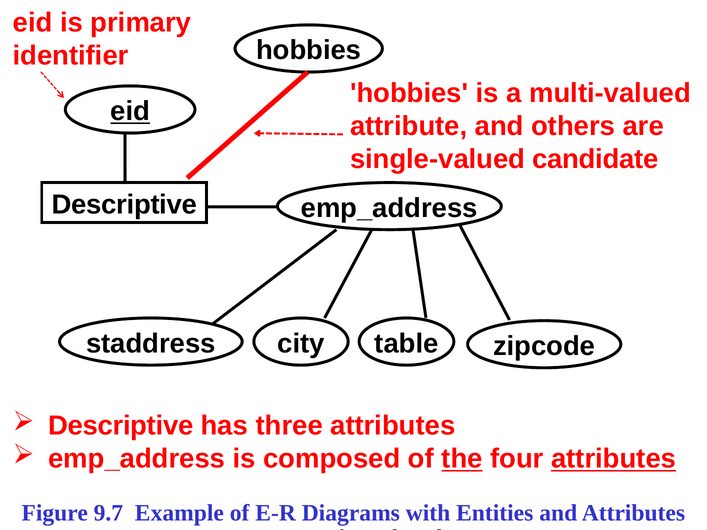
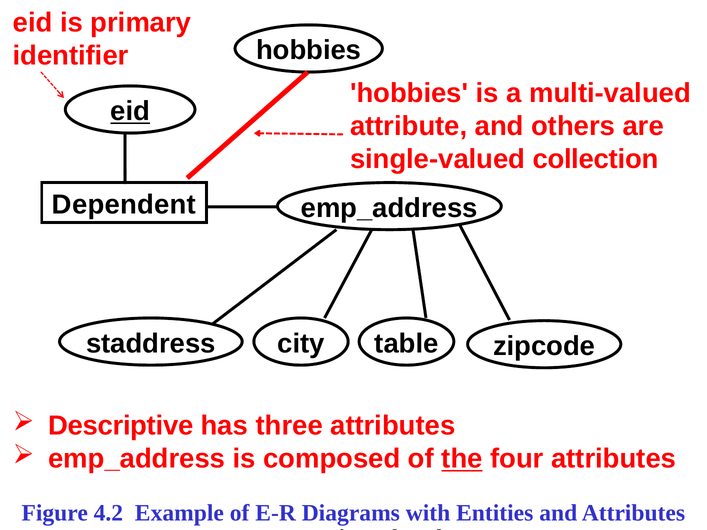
candidate: candidate -> collection
Descriptive at (124, 205): Descriptive -> Dependent
attributes at (614, 459) underline: present -> none
9.7: 9.7 -> 4.2
